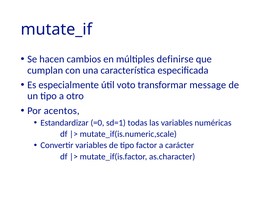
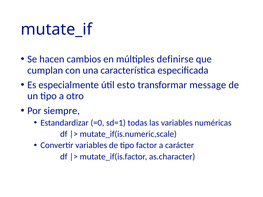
voto: voto -> esto
acentos: acentos -> siempre
